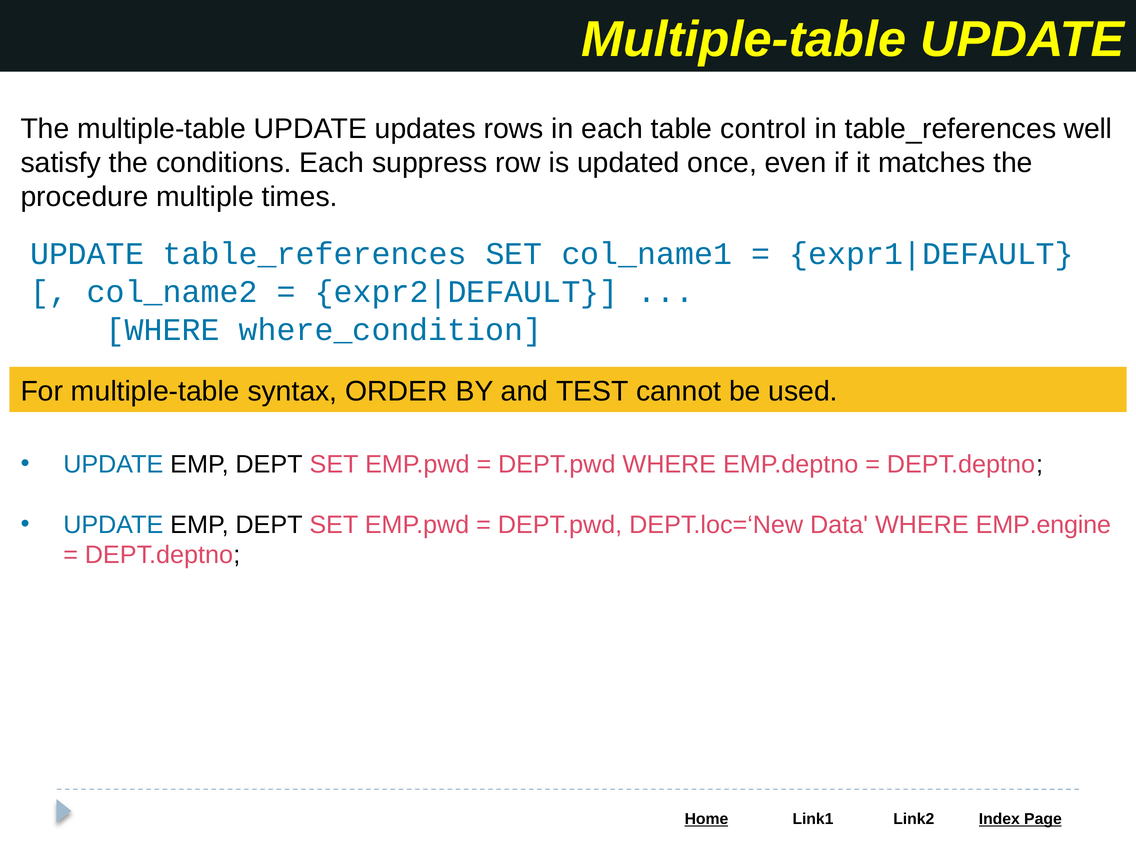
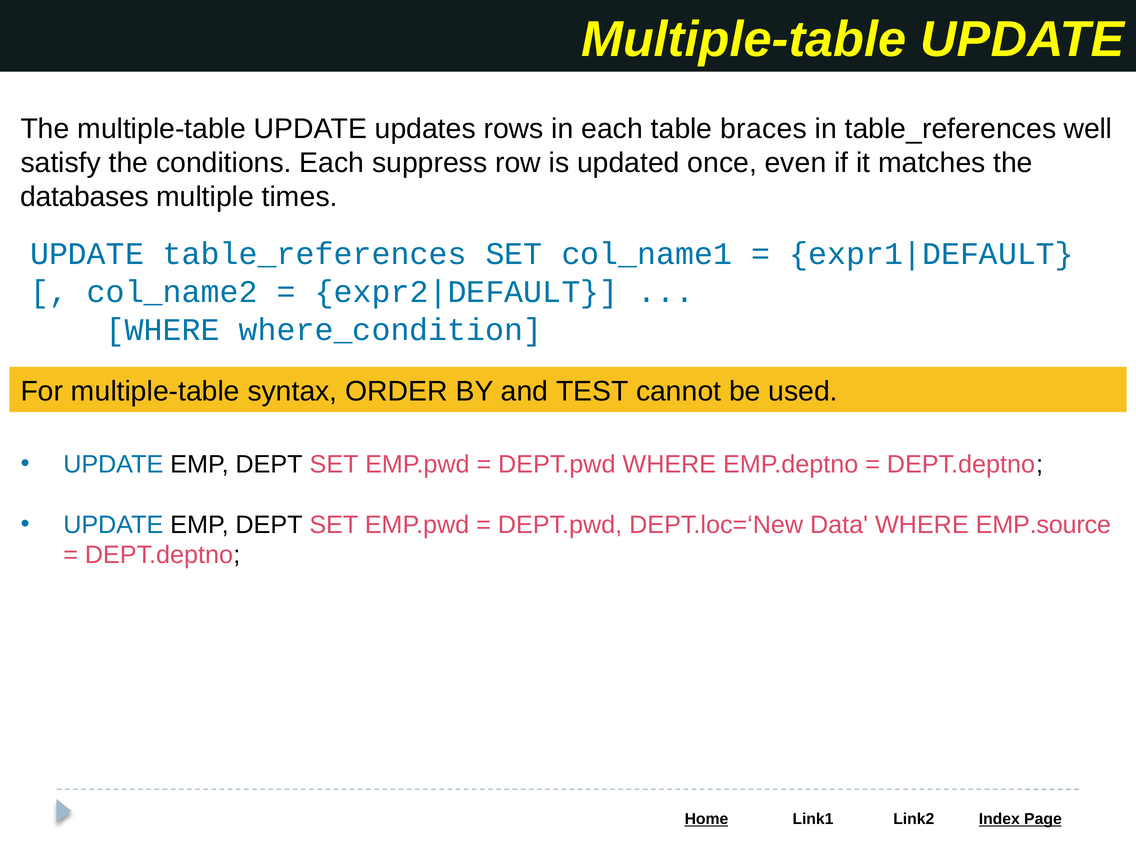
control: control -> braces
procedure: procedure -> databases
EMP.engine: EMP.engine -> EMP.source
